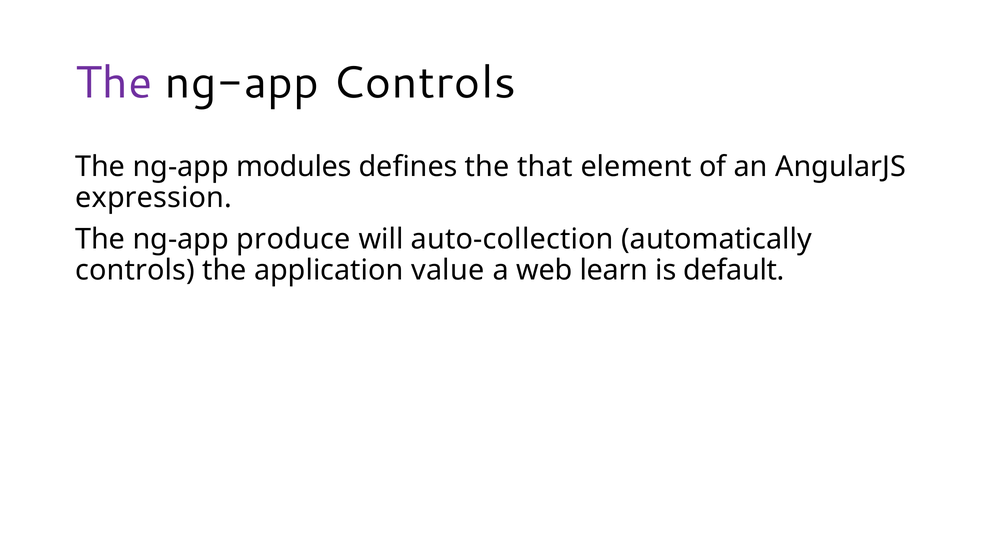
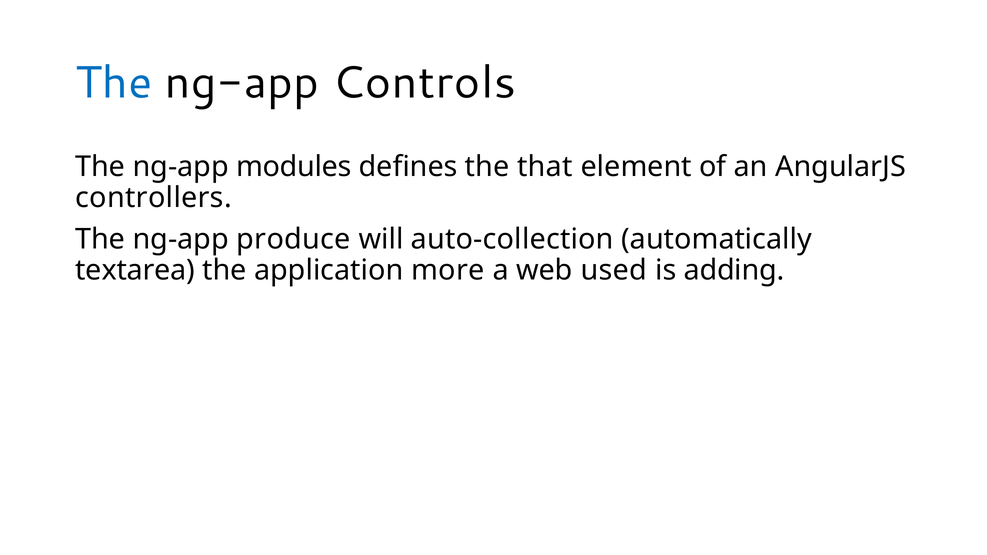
The at (114, 83) colour: purple -> blue
expression: expression -> controllers
controls at (135, 270): controls -> textarea
value: value -> more
learn: learn -> used
default: default -> adding
